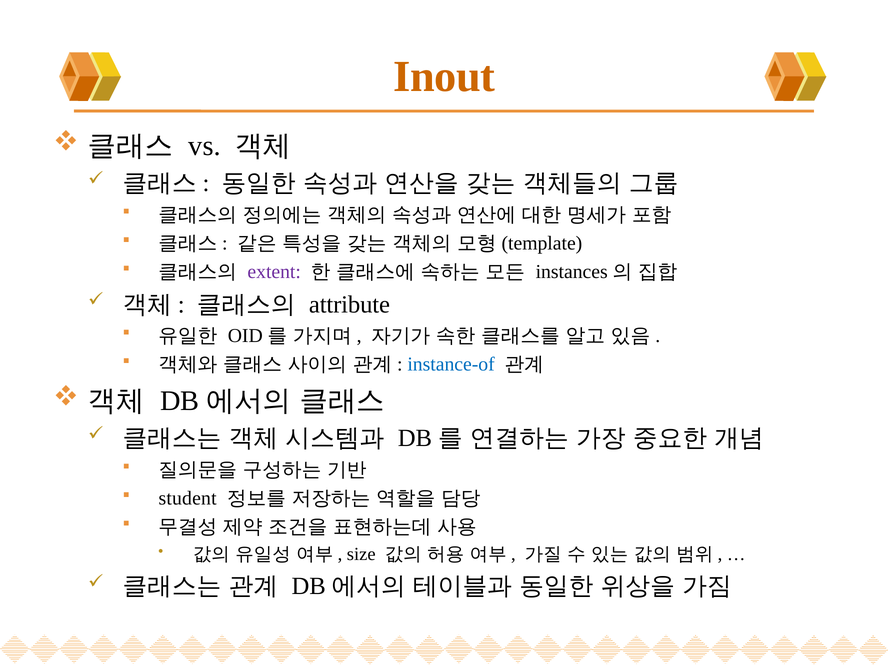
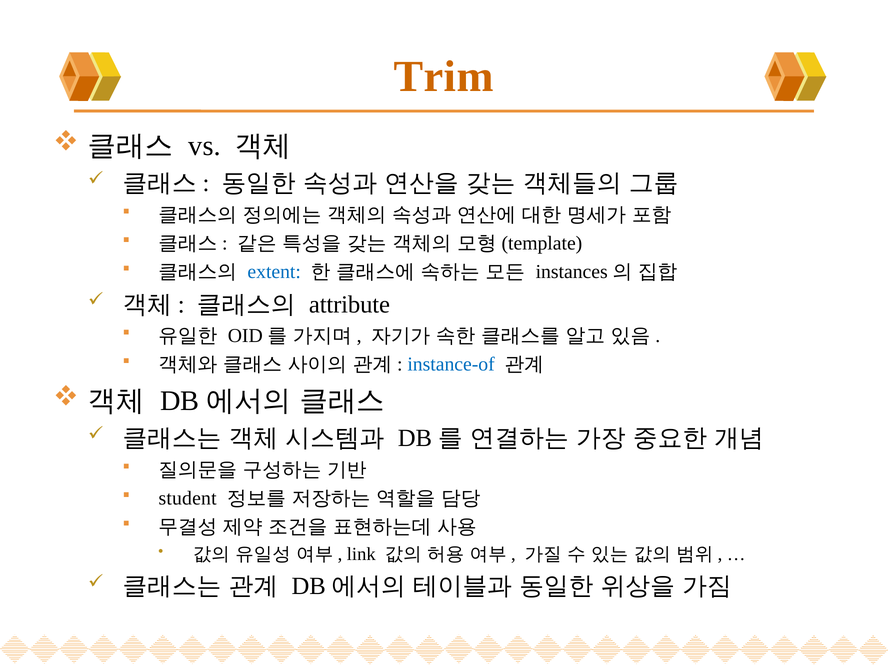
Inout: Inout -> Trim
extent colour: purple -> blue
size: size -> link
